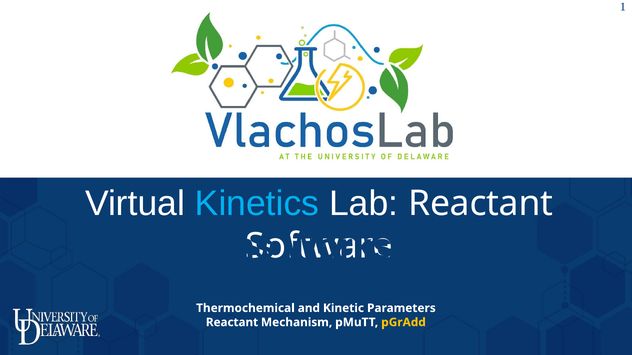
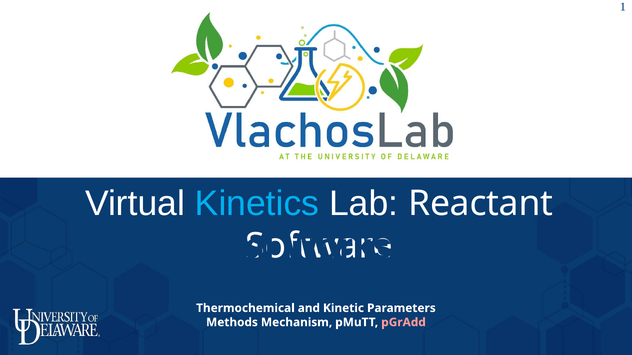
Atoms: Atoms -> Global
Reactant at (232, 323): Reactant -> Methods
pGrAdd colour: yellow -> pink
